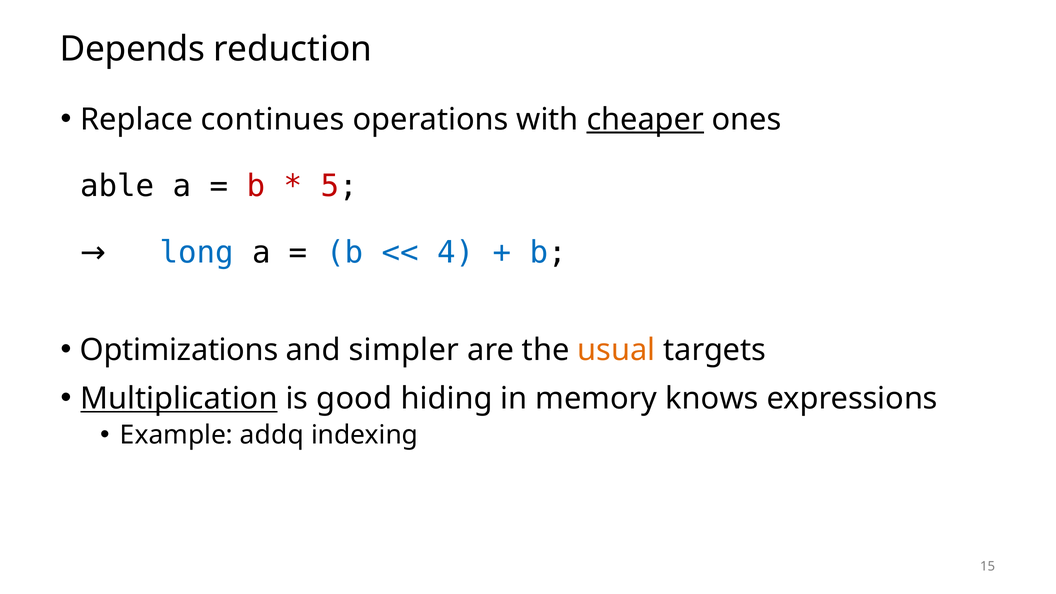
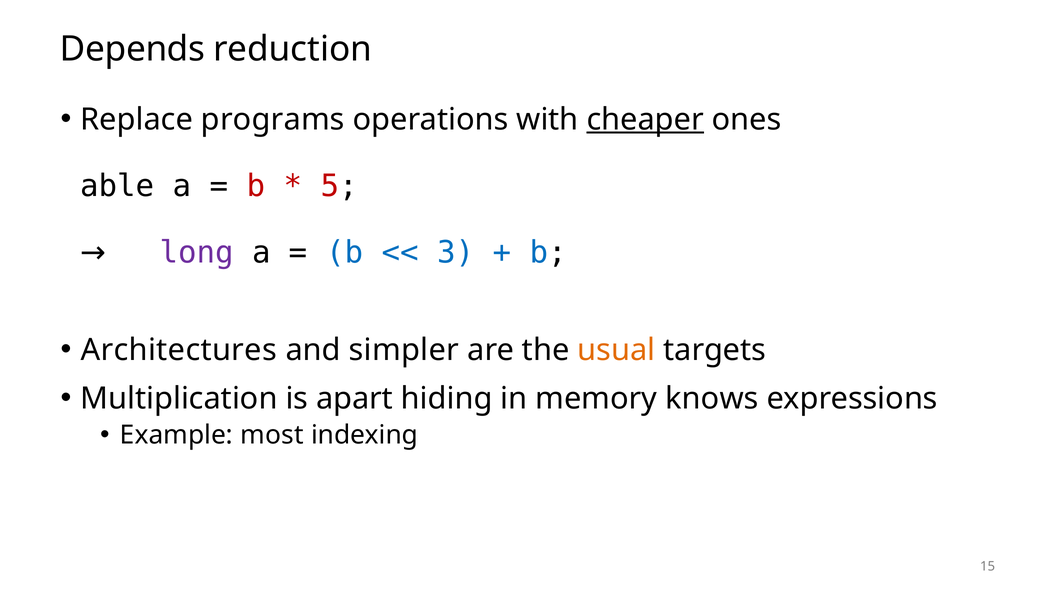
continues: continues -> programs
long colour: blue -> purple
4: 4 -> 3
Optimizations: Optimizations -> Architectures
Multiplication underline: present -> none
good: good -> apart
addq: addq -> most
